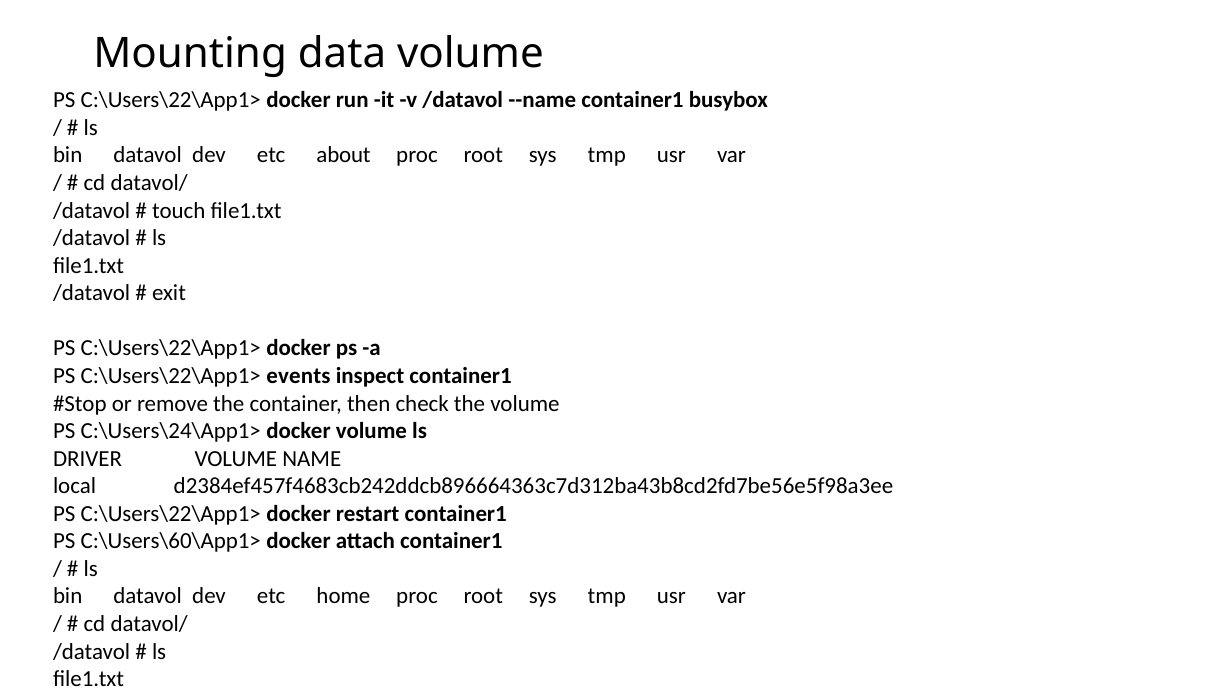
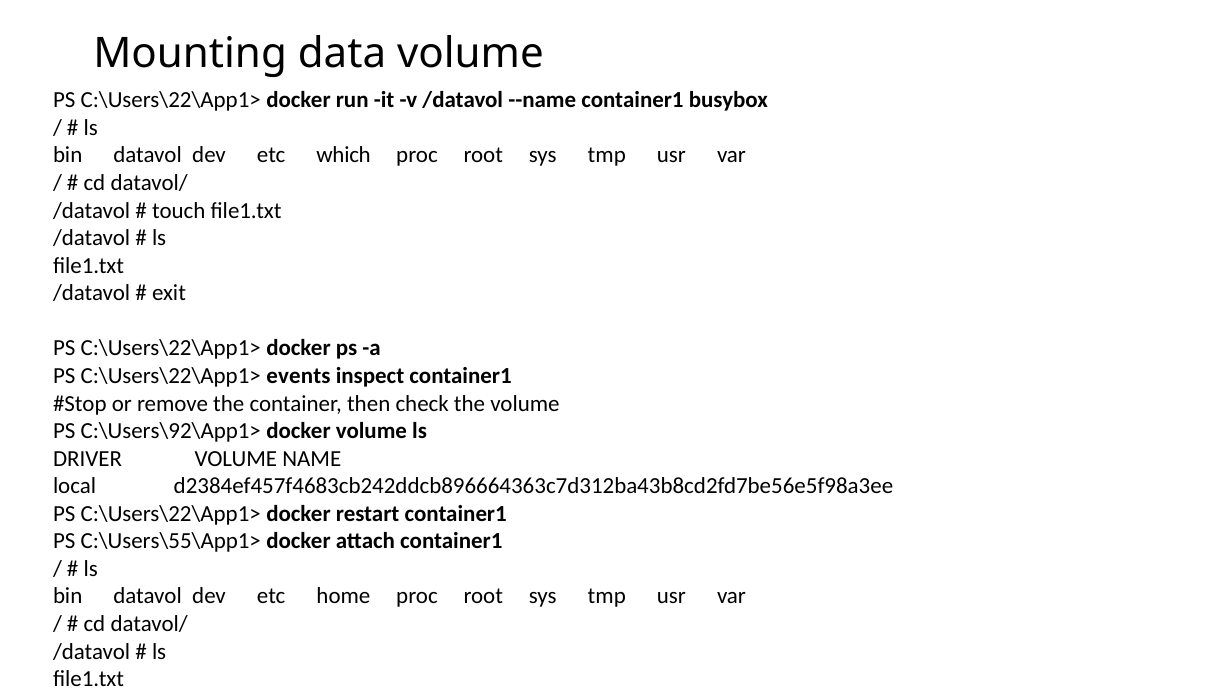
about: about -> which
C:\Users\24\App1>: C:\Users\24\App1> -> C:\Users\92\App1>
C:\Users\60\App1>: C:\Users\60\App1> -> C:\Users\55\App1>
